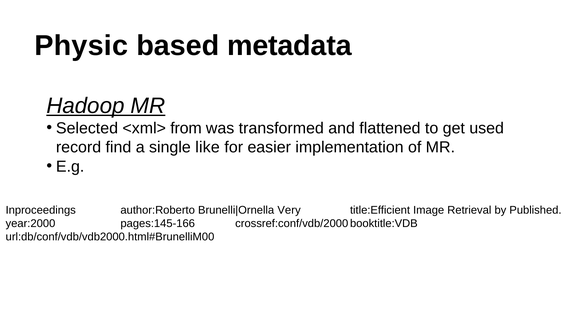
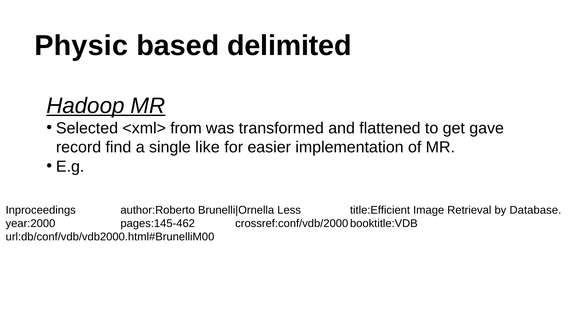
metadata: metadata -> delimited
used: used -> gave
Very: Very -> Less
Published: Published -> Database
pages:145-166: pages:145-166 -> pages:145-462
